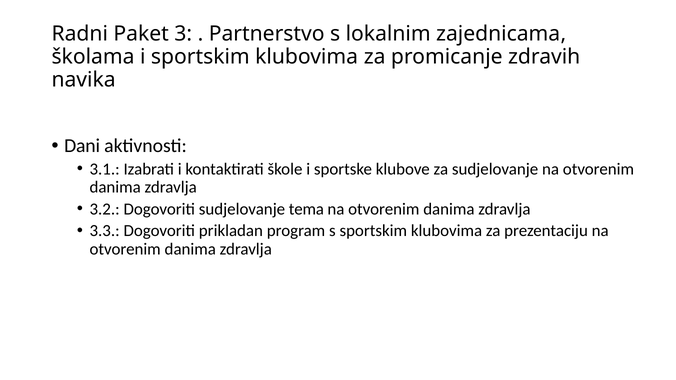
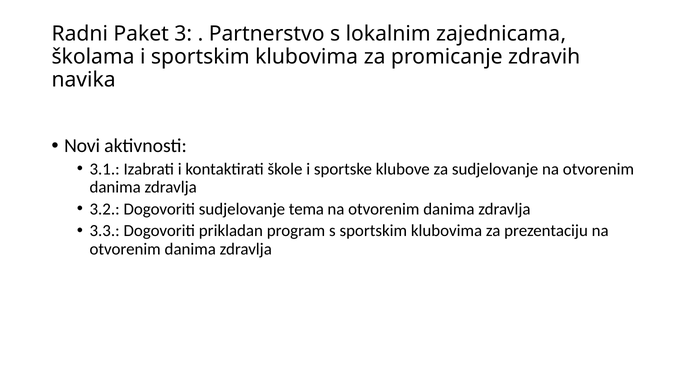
Dani: Dani -> Novi
